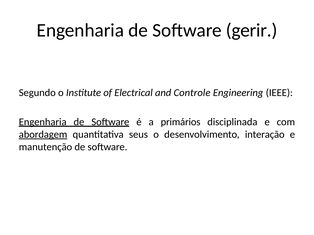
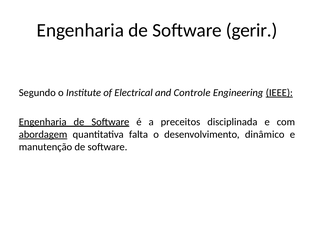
IEEE underline: none -> present
primários: primários -> preceitos
seus: seus -> falta
interação: interação -> dinâmico
